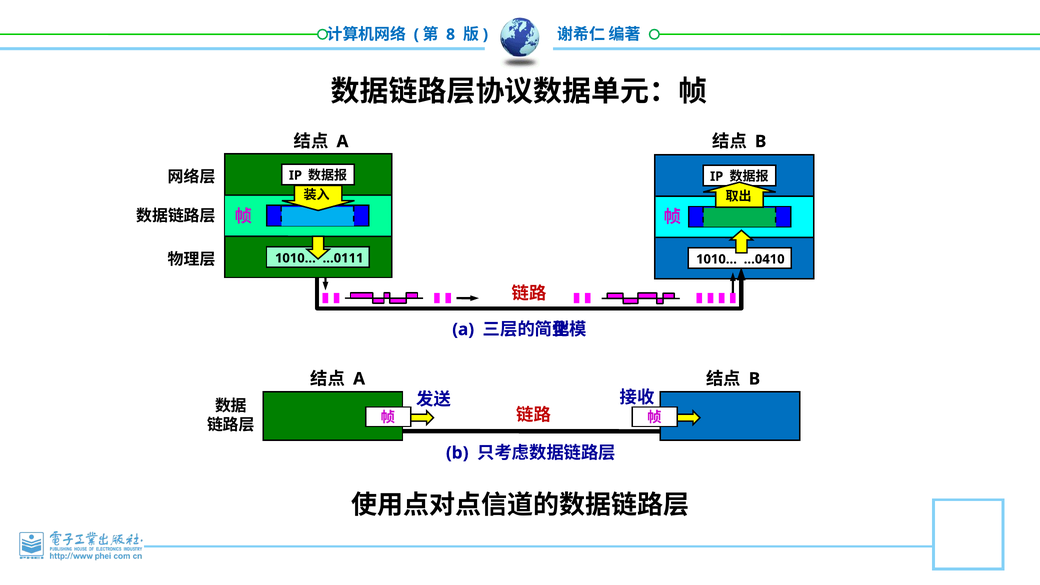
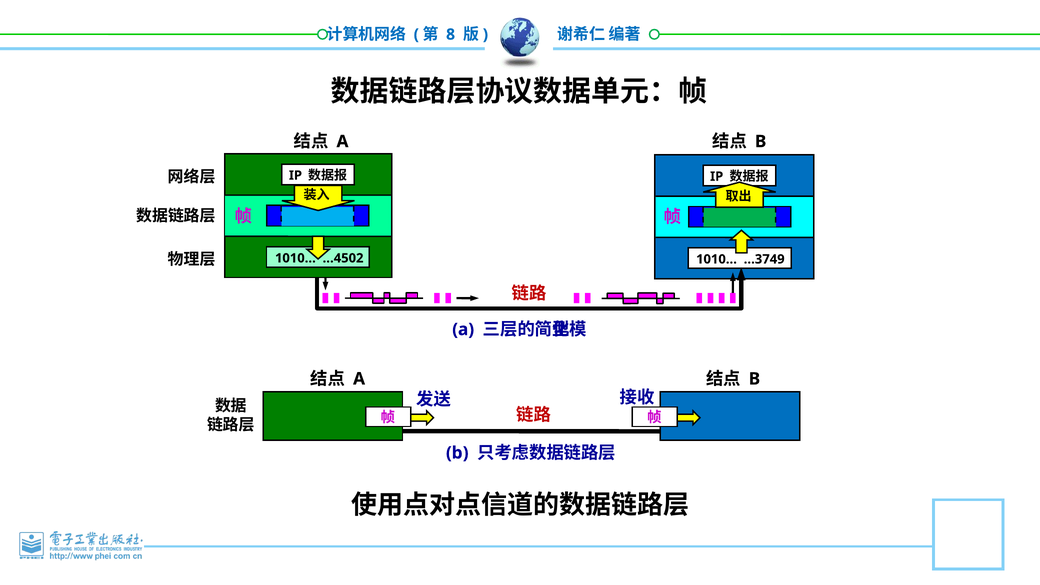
…0111: …0111 -> …4502
…0410: …0410 -> …3749
